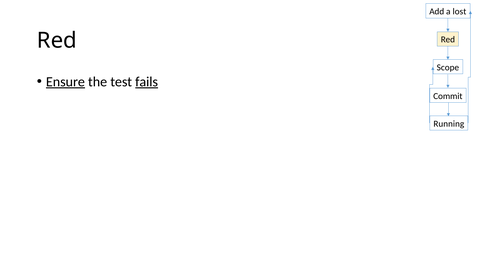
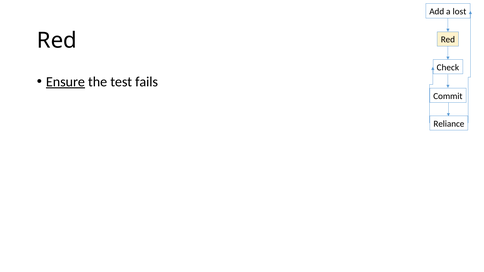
Scope: Scope -> Check
fails underline: present -> none
Running: Running -> Reliance
